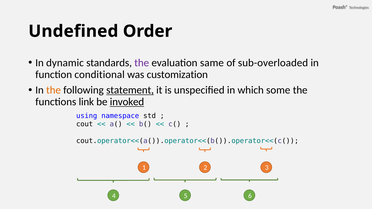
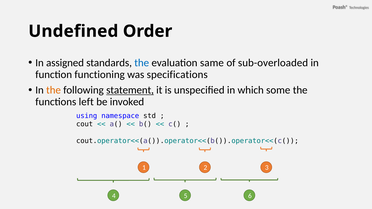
dynamic: dynamic -> assigned
the at (142, 63) colour: purple -> blue
conditional: conditional -> functioning
customization: customization -> specifications
link: link -> left
invoked underline: present -> none
